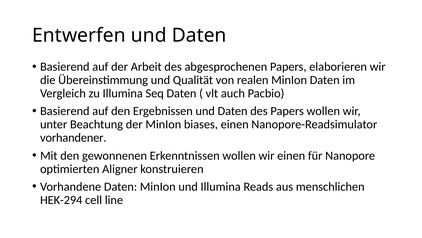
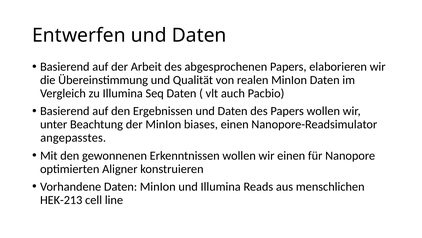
vorhandener: vorhandener -> angepasstes
HEK-294: HEK-294 -> HEK-213
